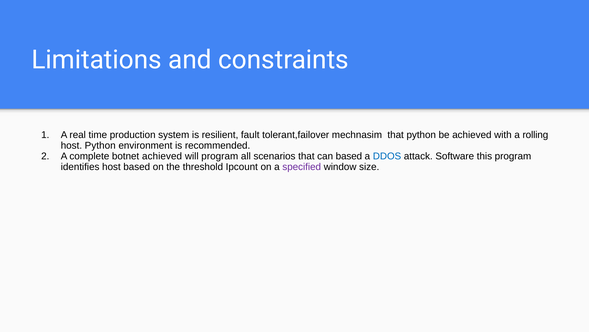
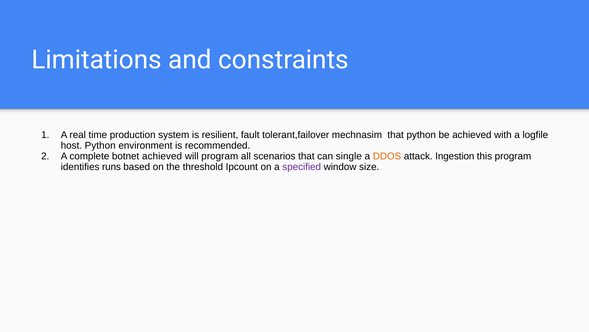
rolling: rolling -> logfile
can based: based -> single
DDOS colour: blue -> orange
Software: Software -> Ingestion
identifies host: host -> runs
